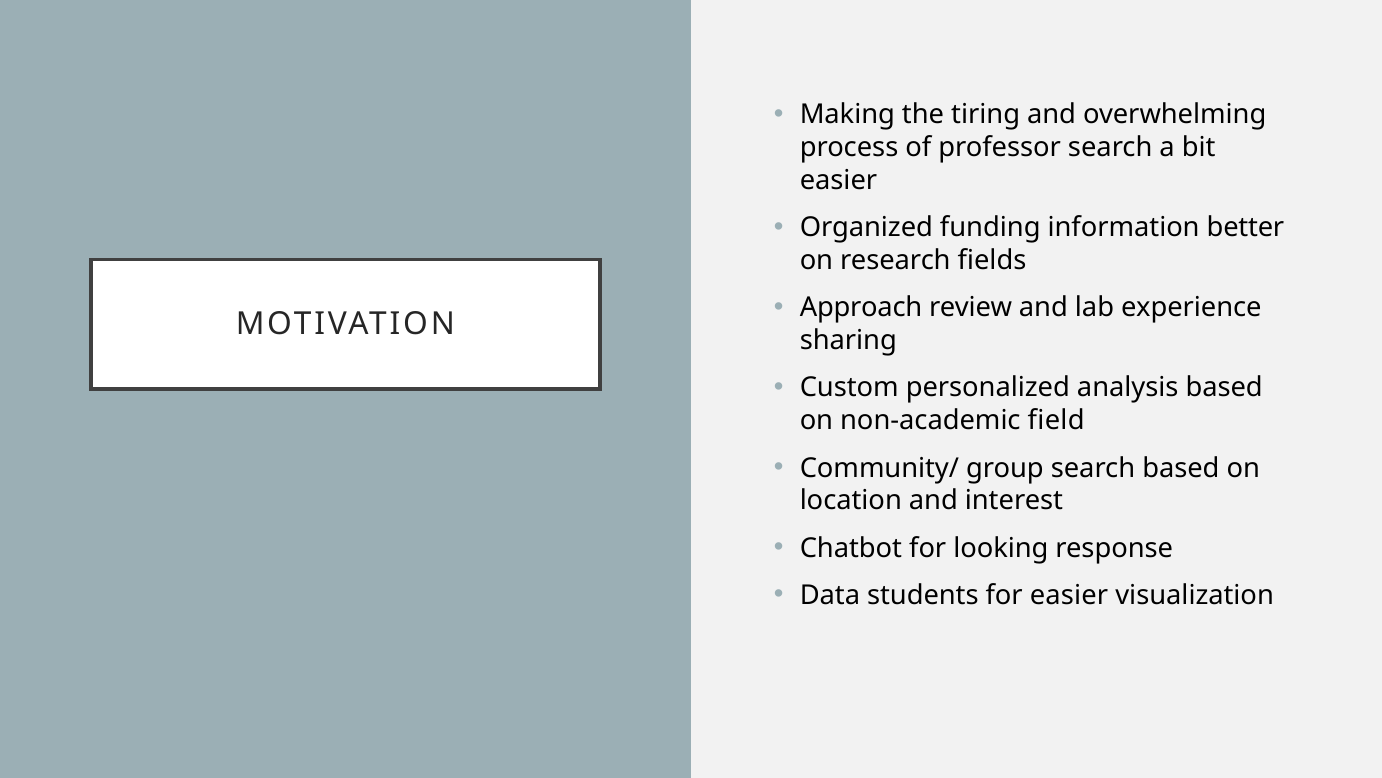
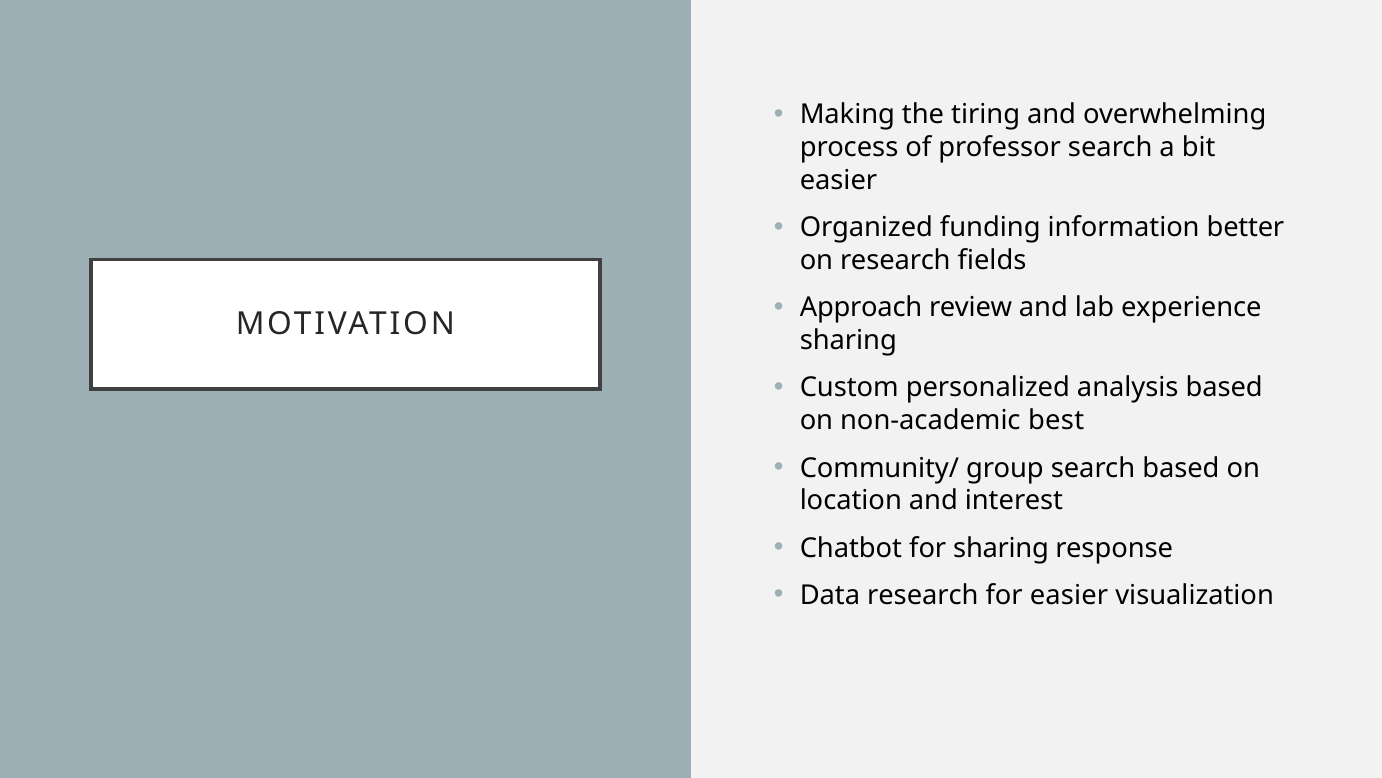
field: field -> best
for looking: looking -> sharing
Data students: students -> research
